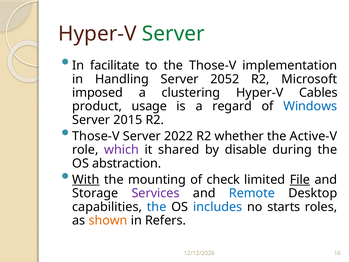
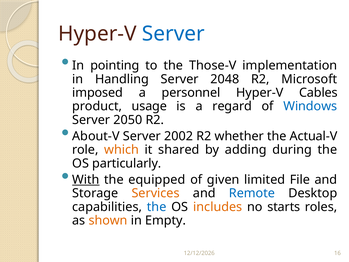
Server at (173, 34) colour: green -> blue
facilitate: facilitate -> pointing
2052: 2052 -> 2048
clustering: clustering -> personnel
2015: 2015 -> 2050
Those-V at (96, 136): Those-V -> About-V
2022: 2022 -> 2002
Active-V: Active-V -> Actual-V
which colour: purple -> orange
disable: disable -> adding
abstraction: abstraction -> particularly
mounting: mounting -> equipped
check: check -> given
File underline: present -> none
Services colour: purple -> orange
includes colour: blue -> orange
Refers: Refers -> Empty
